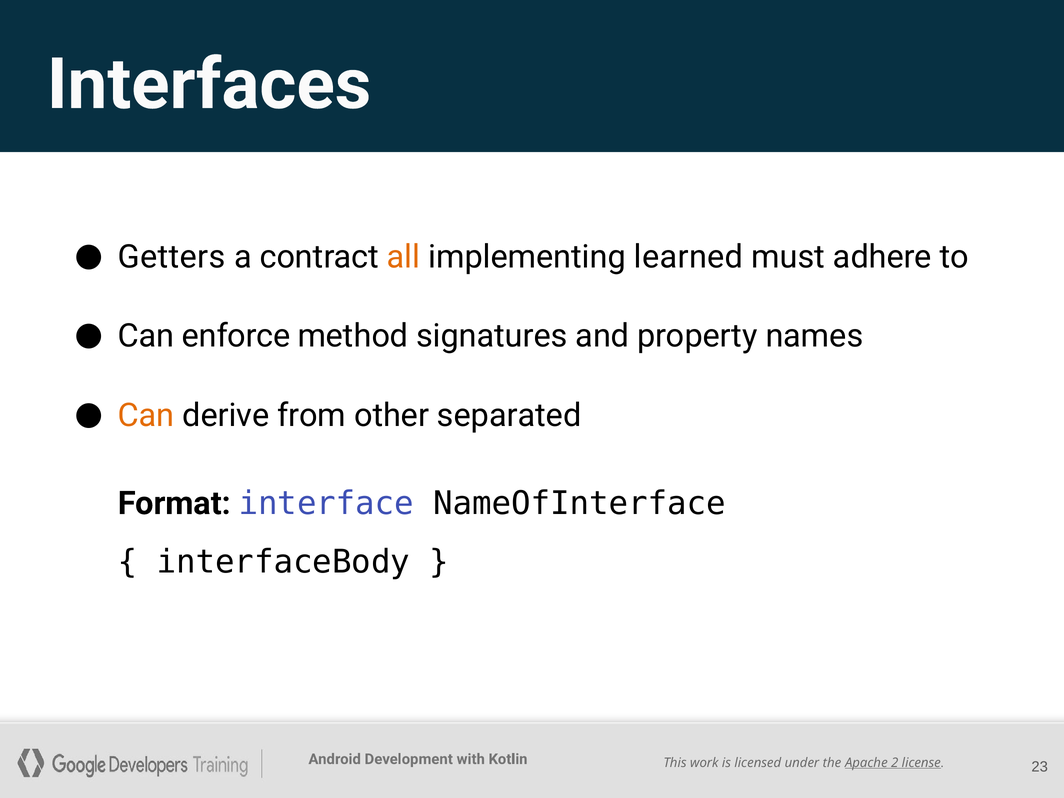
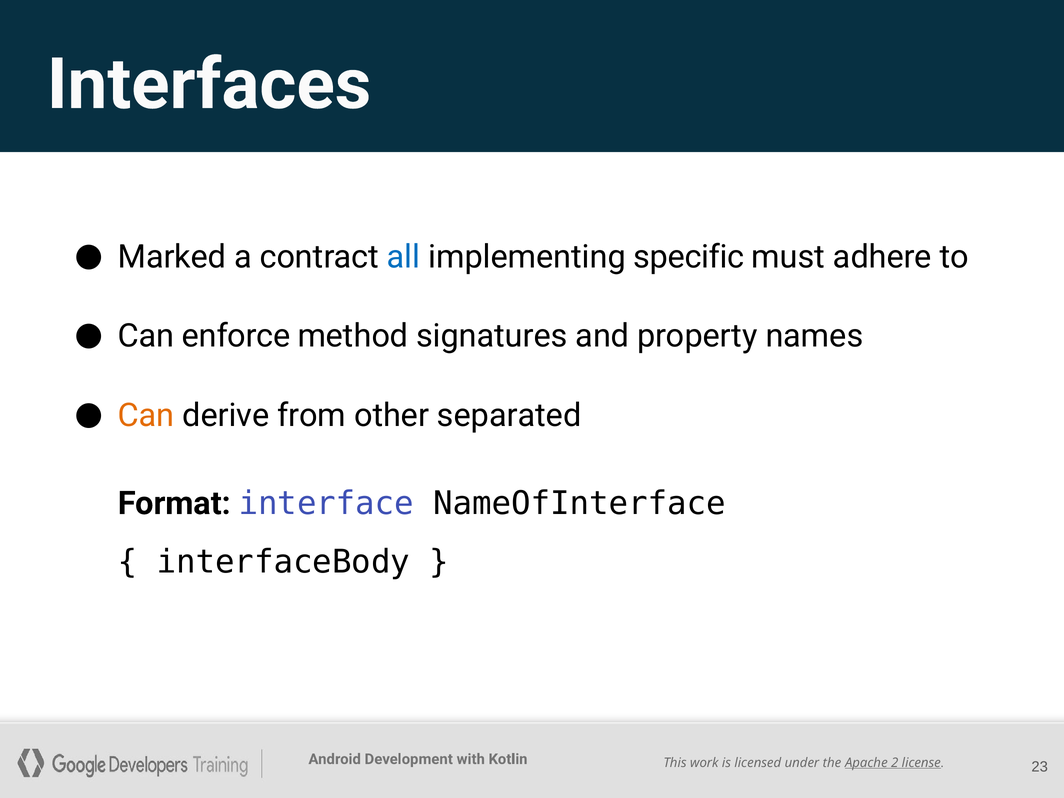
Getters: Getters -> Marked
all colour: orange -> blue
learned: learned -> specific
